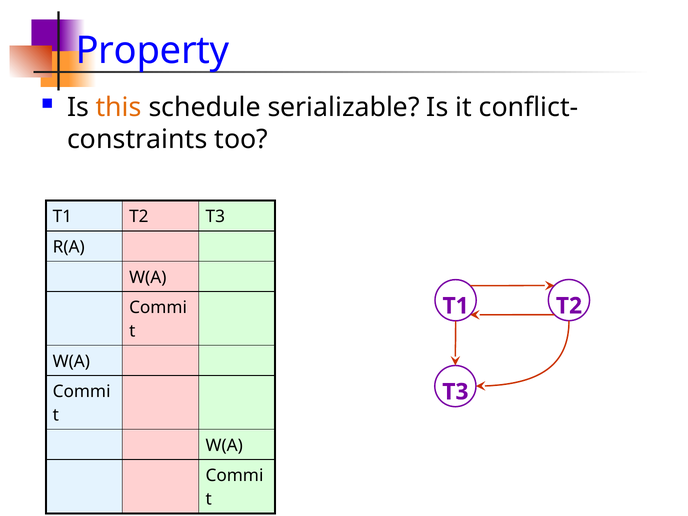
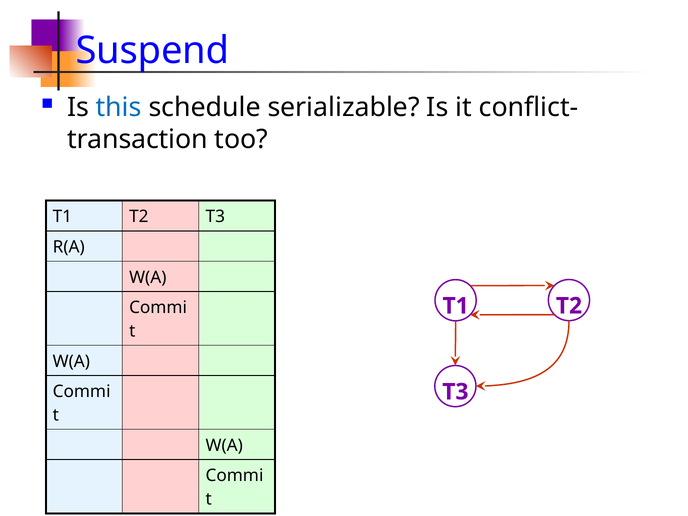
Property: Property -> Suspend
this colour: orange -> blue
constraints: constraints -> transaction
